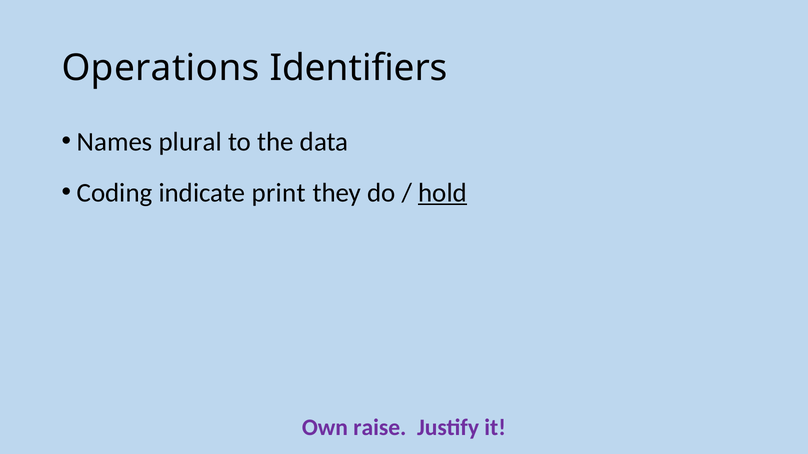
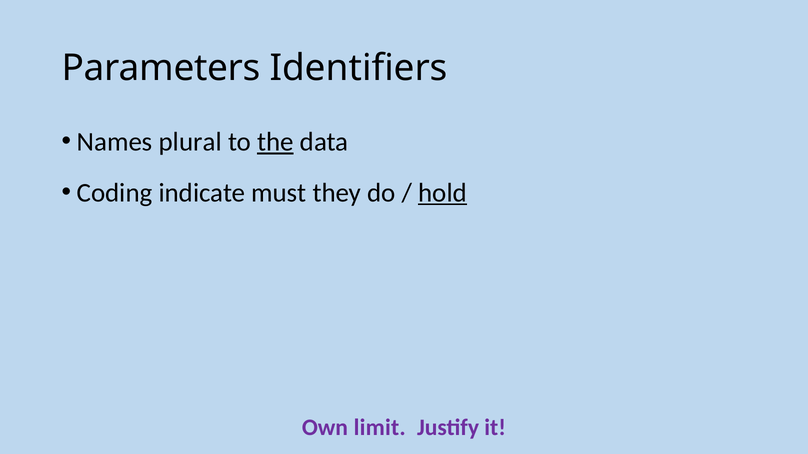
Operations: Operations -> Parameters
the underline: none -> present
print: print -> must
raise: raise -> limit
